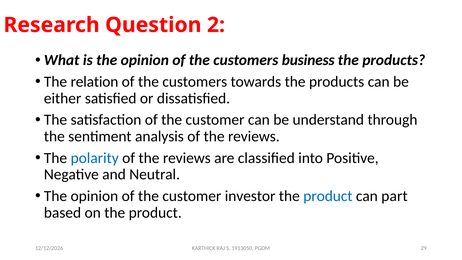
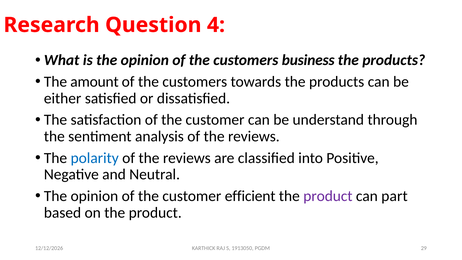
2: 2 -> 4
relation: relation -> amount
investor: investor -> efficient
product at (328, 196) colour: blue -> purple
